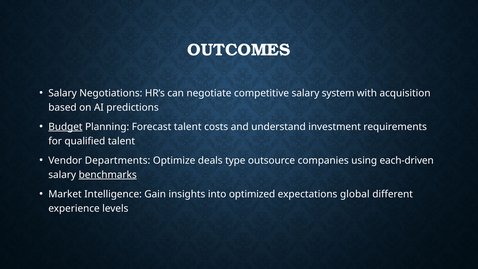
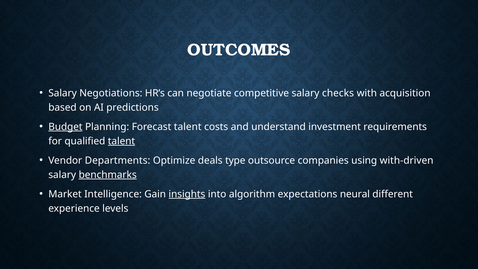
system: system -> checks
talent at (121, 141) underline: none -> present
each-driven: each-driven -> with-driven
insights underline: none -> present
optimized: optimized -> algorithm
global: global -> neural
